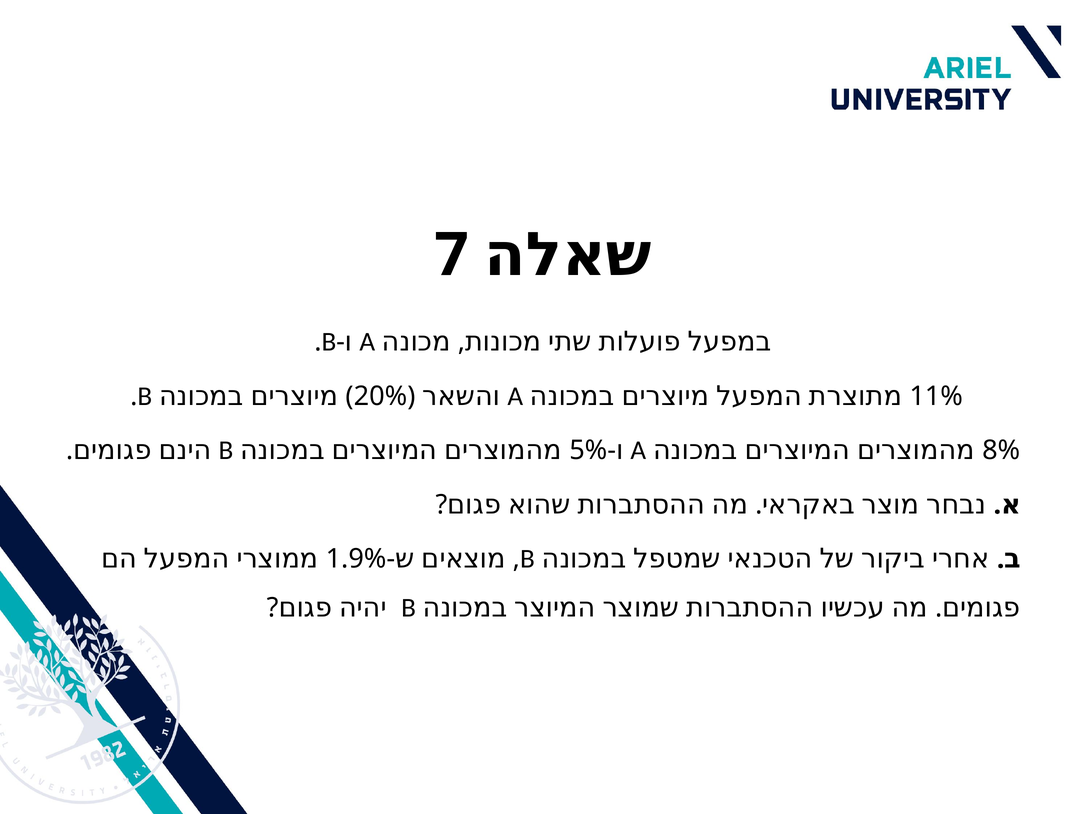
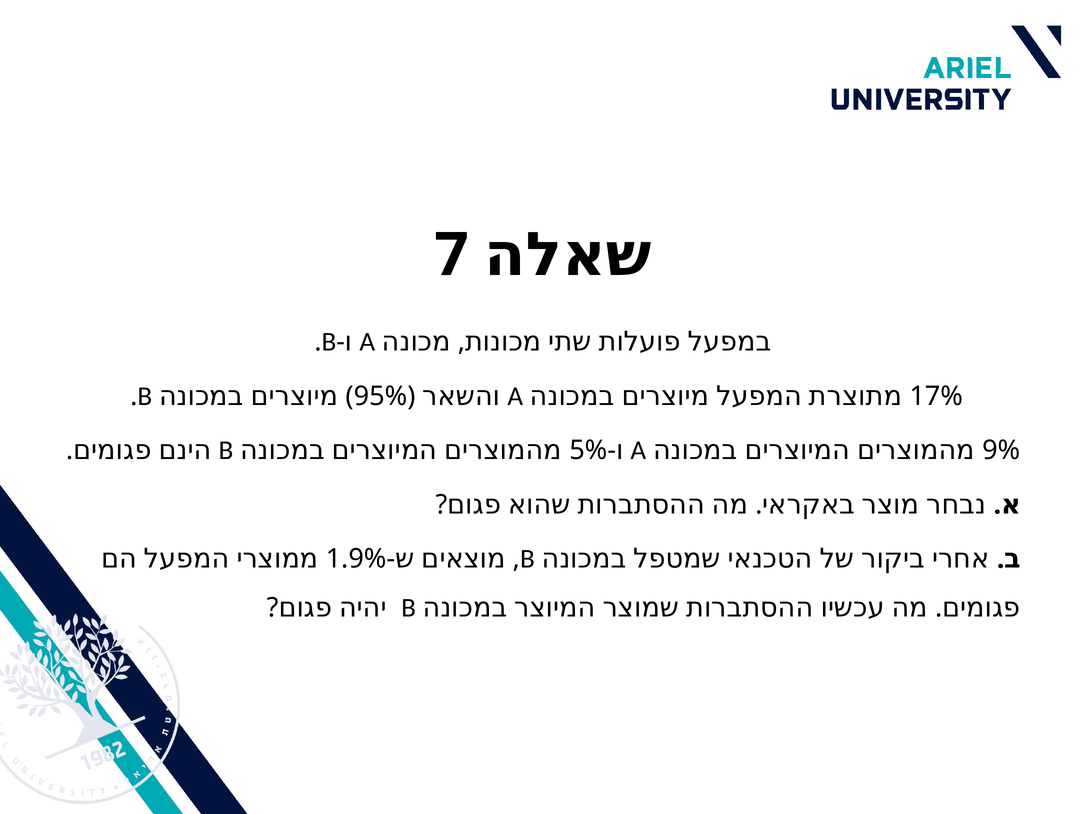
20%: 20% -> 95%
11%: 11% -> 17%
8%: 8% -> 9%
